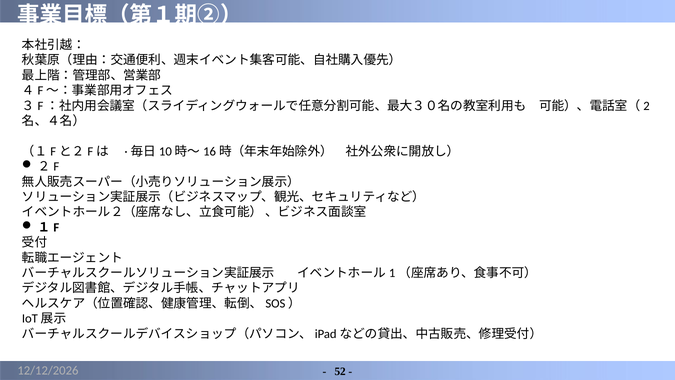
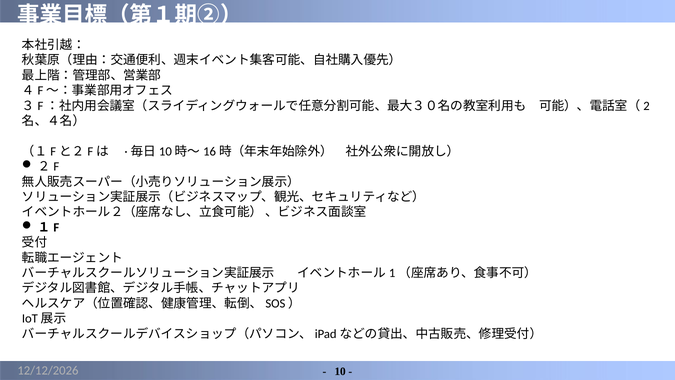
52: 52 -> 10
